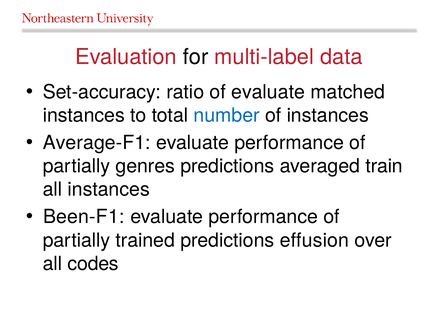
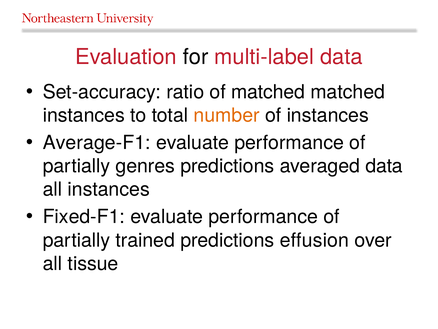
of evaluate: evaluate -> matched
number colour: blue -> orange
averaged train: train -> data
Been-F1: Been-F1 -> Fixed-F1
codes: codes -> tissue
